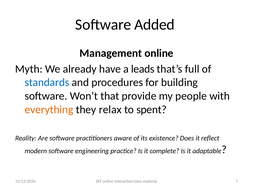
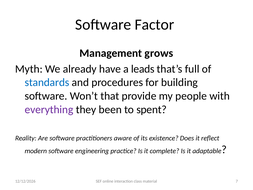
Added: Added -> Factor
Management online: online -> grows
everything colour: orange -> purple
relax: relax -> been
